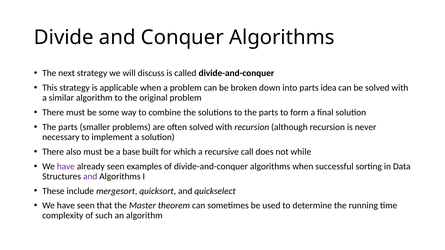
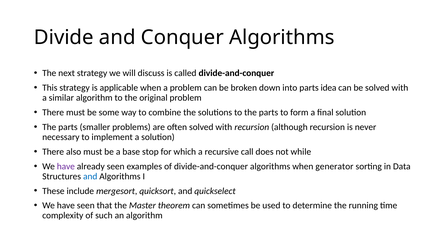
built: built -> stop
successful: successful -> generator
and at (90, 177) colour: purple -> blue
